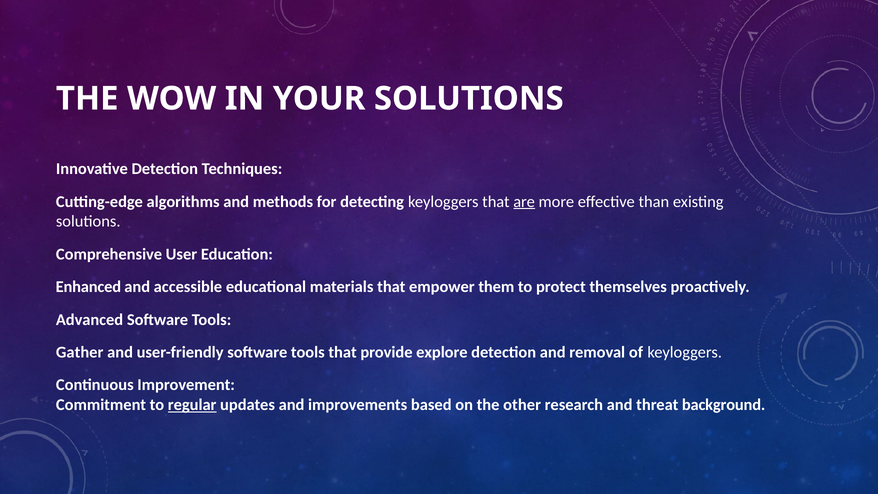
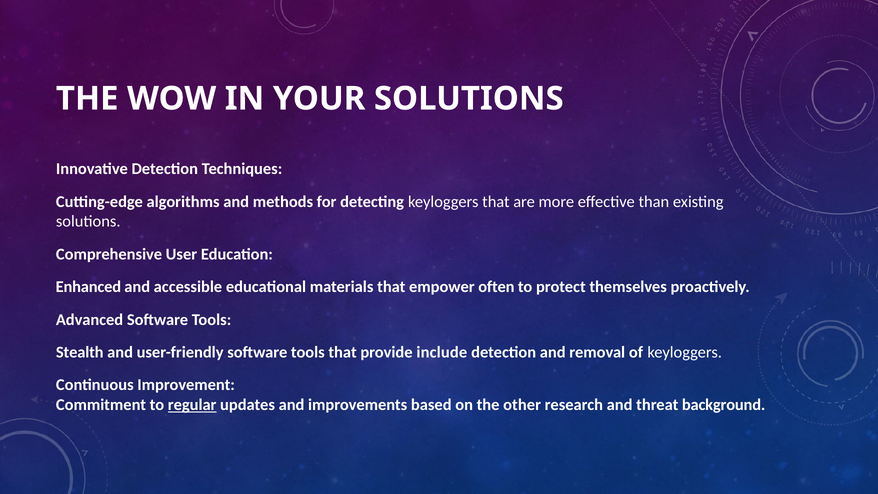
are underline: present -> none
them: them -> often
Gather: Gather -> Stealth
explore: explore -> include
